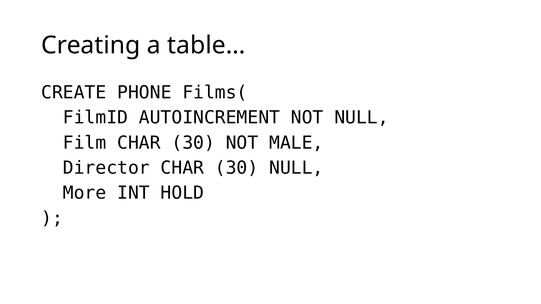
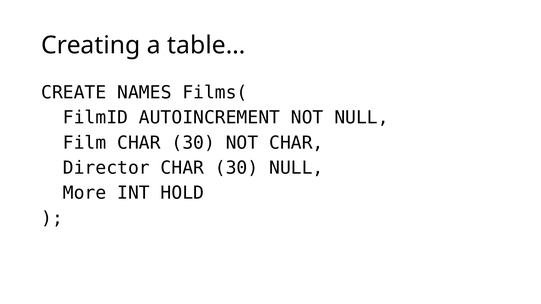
PHONE: PHONE -> NAMES
NOT MALE: MALE -> CHAR
